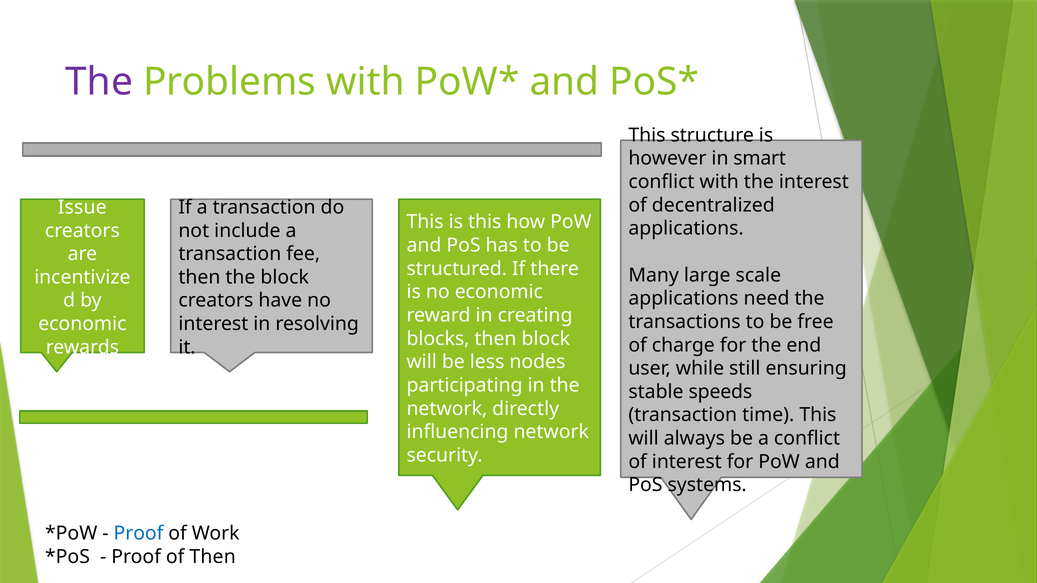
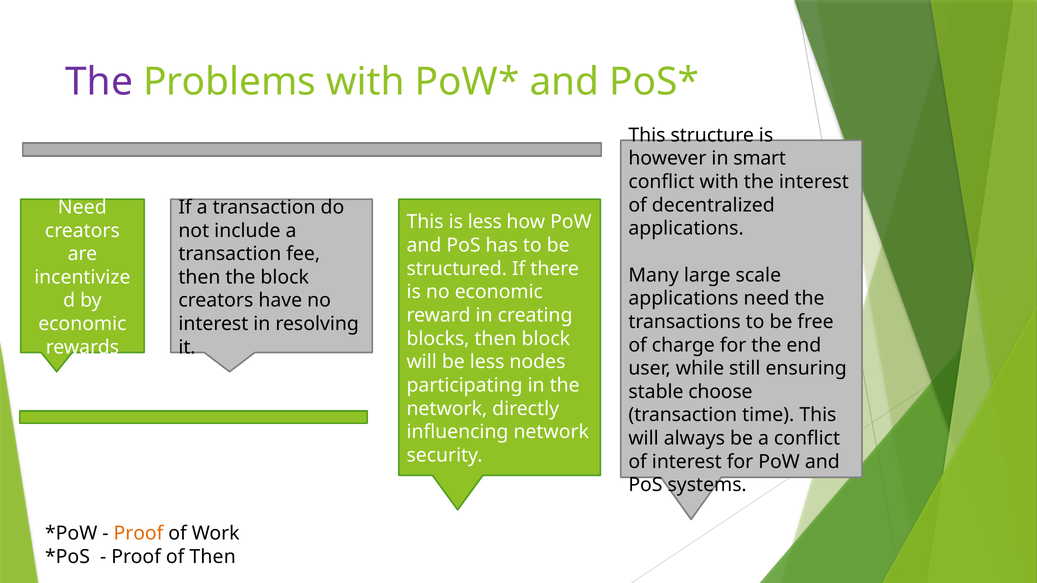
Issue at (82, 207): Issue -> Need
is this: this -> less
speeds: speeds -> choose
Proof at (138, 534) colour: blue -> orange
